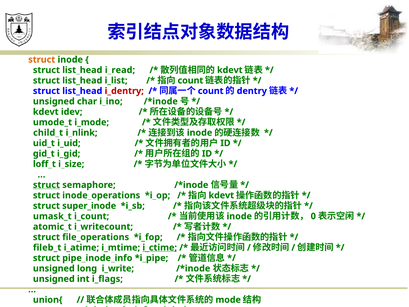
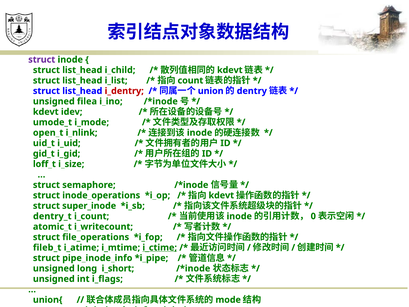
struct at (42, 60) colour: orange -> purple
i_read: i_read -> i_child
count at (211, 91): count -> union
char: char -> filea
child_t: child_t -> open_t
struct at (46, 185) underline: present -> none
umask_t: umask_t -> dentry_t
i_write: i_write -> i_short
